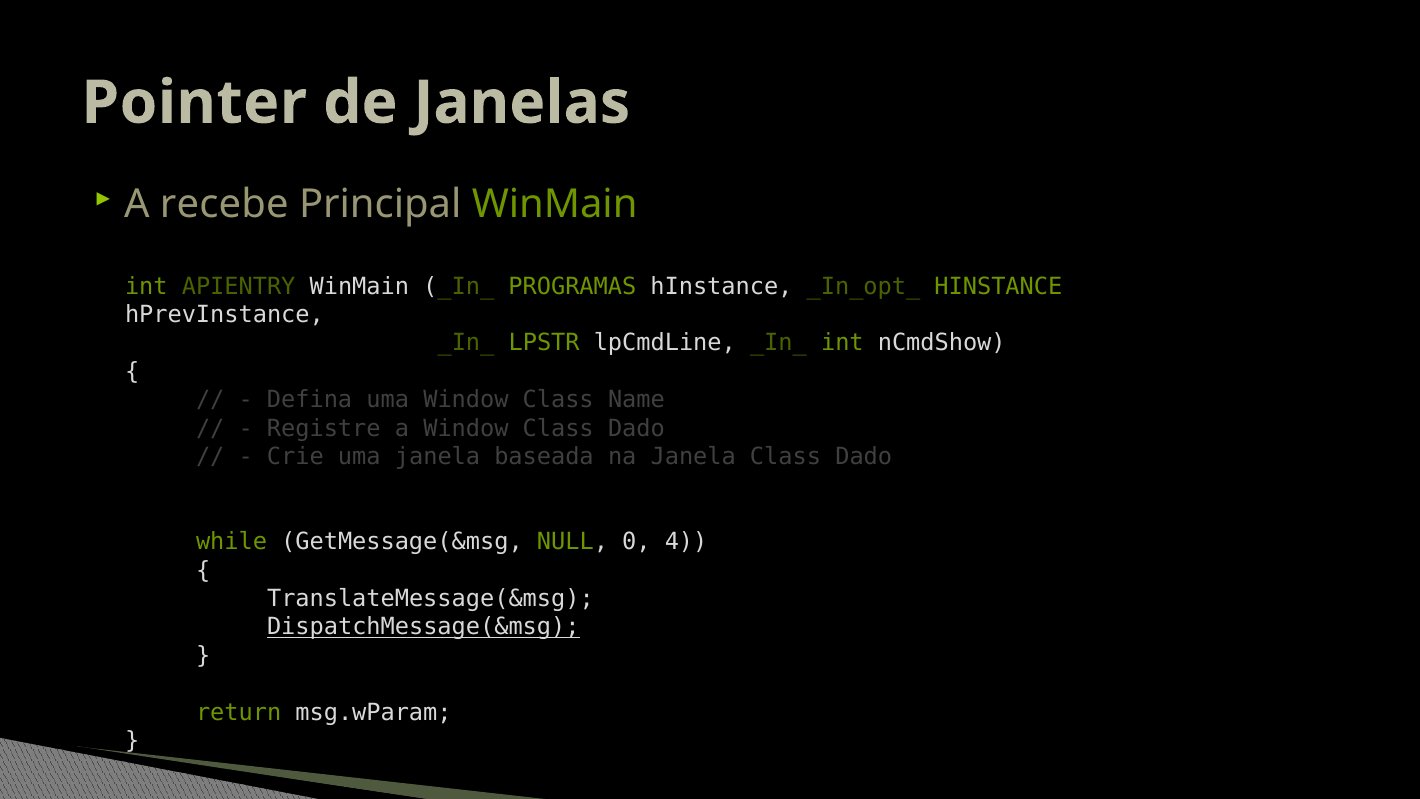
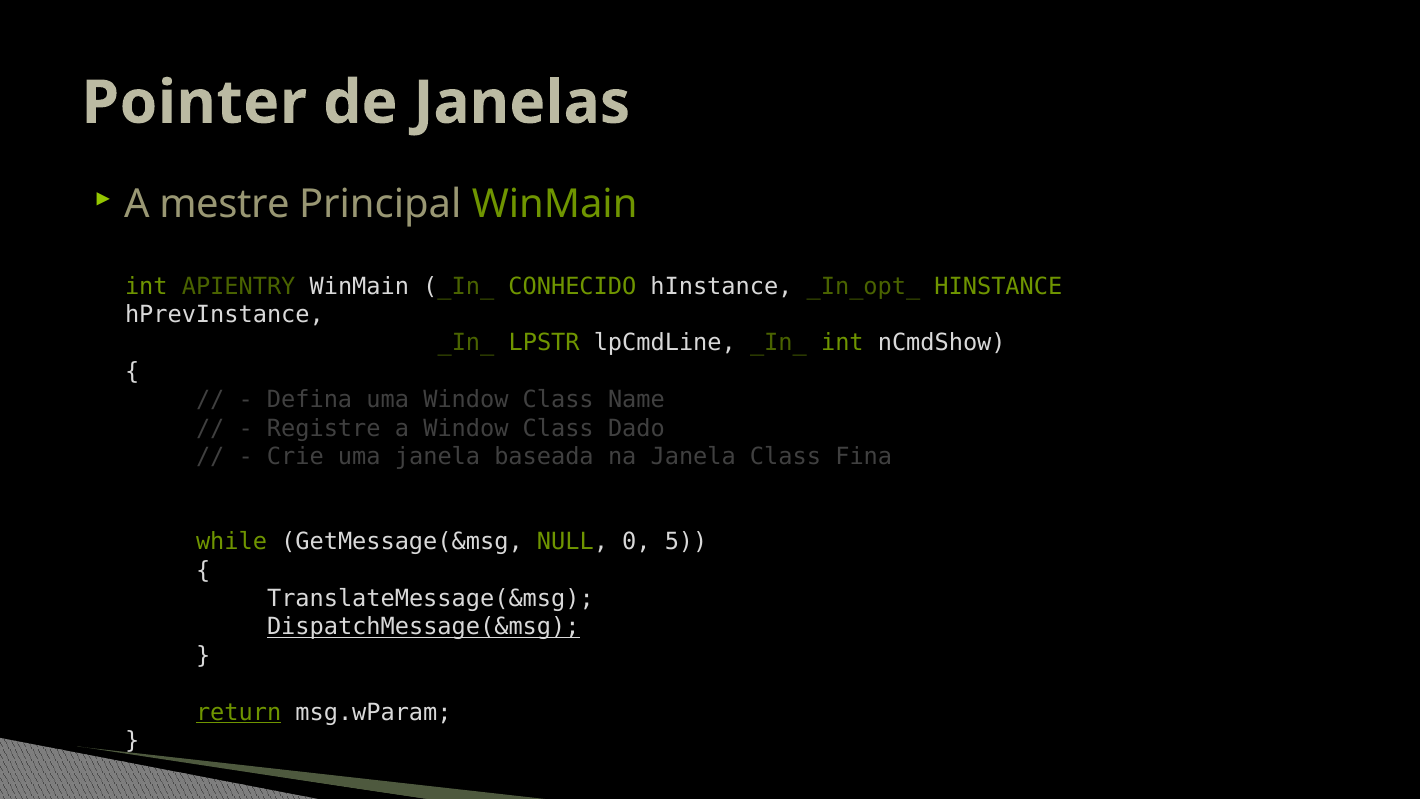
recebe: recebe -> mestre
PROGRAMAS: PROGRAMAS -> CONHECIDO
Dado at (864, 457): Dado -> Fina
4: 4 -> 5
return underline: none -> present
